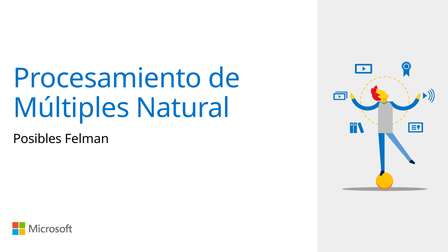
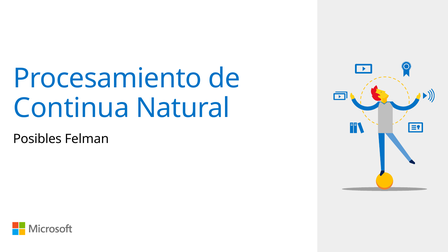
Múltiples: Múltiples -> Continua
